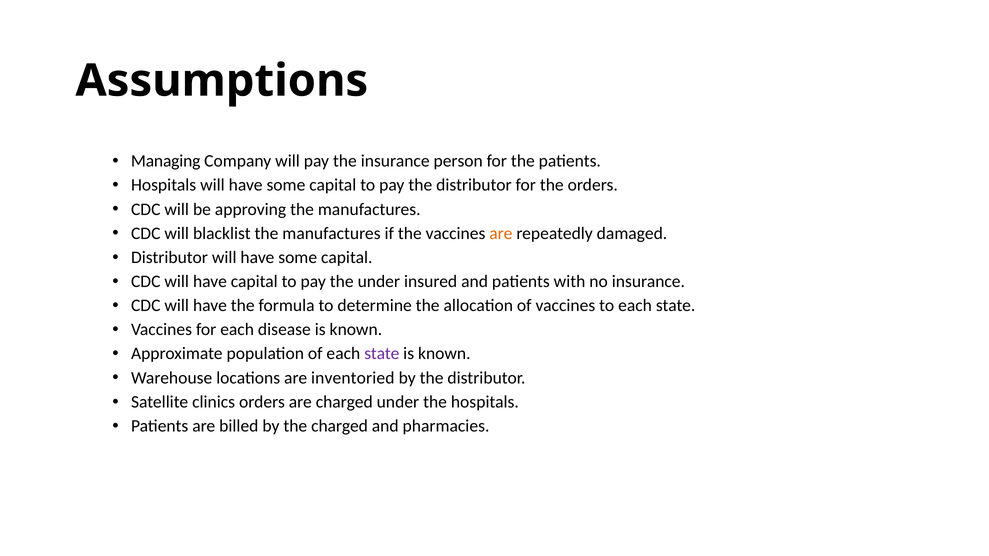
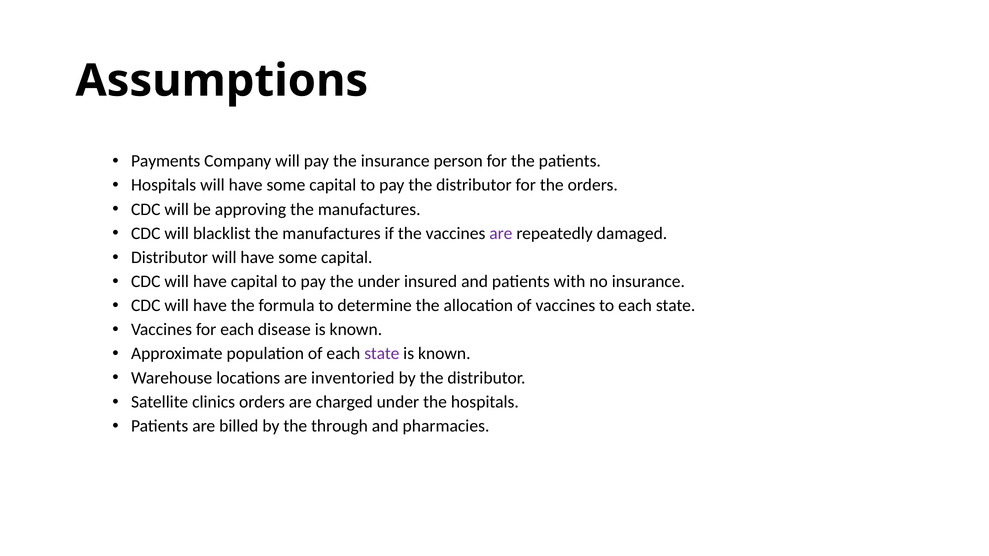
Managing: Managing -> Payments
are at (501, 233) colour: orange -> purple
the charged: charged -> through
